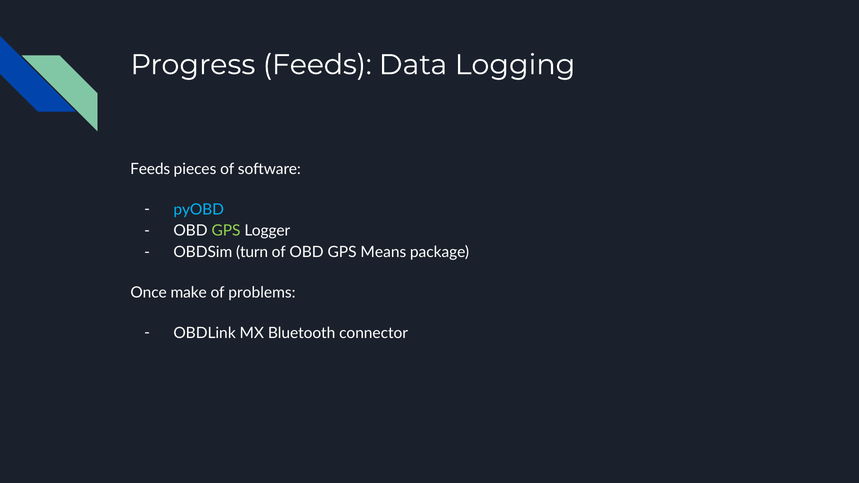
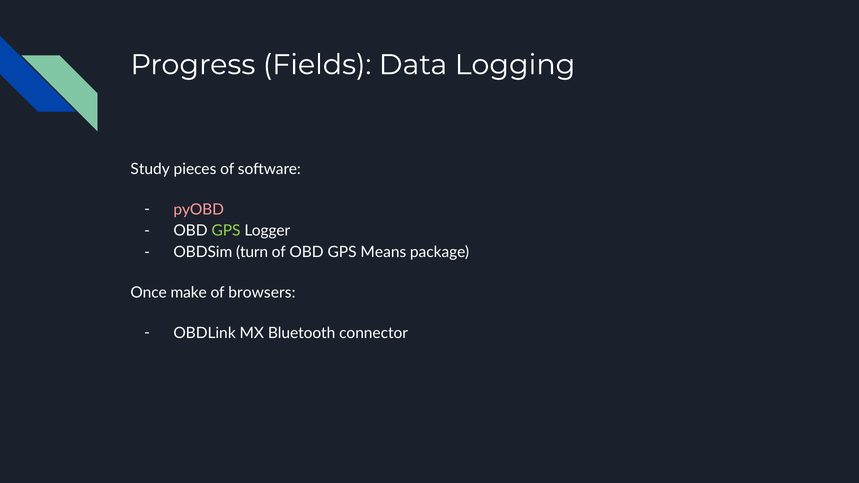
Progress Feeds: Feeds -> Fields
Feeds at (150, 169): Feeds -> Study
pyOBD colour: light blue -> pink
problems: problems -> browsers
